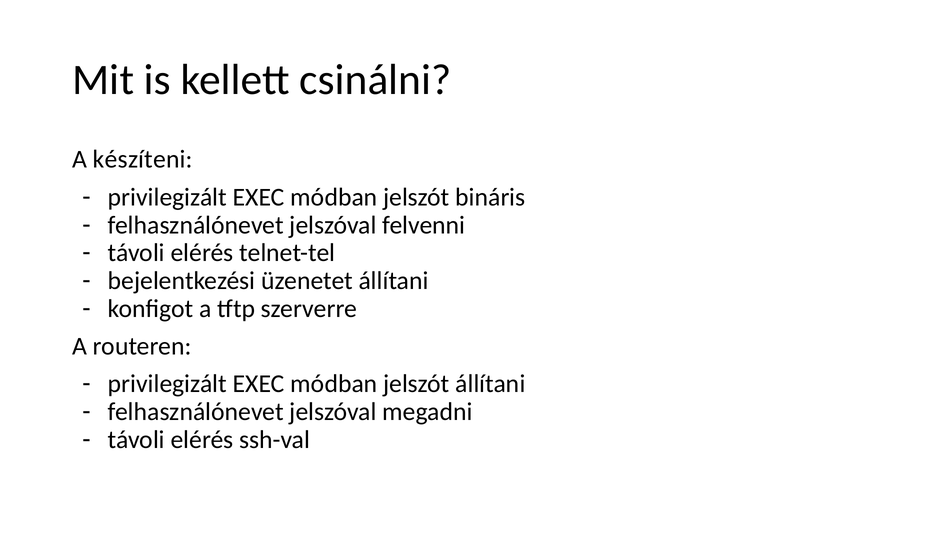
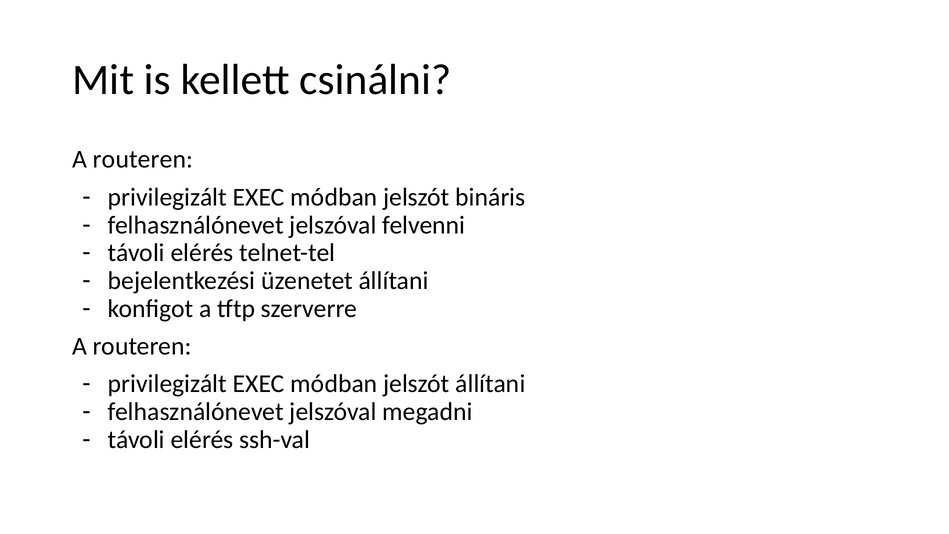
készíteni at (143, 159): készíteni -> routeren
